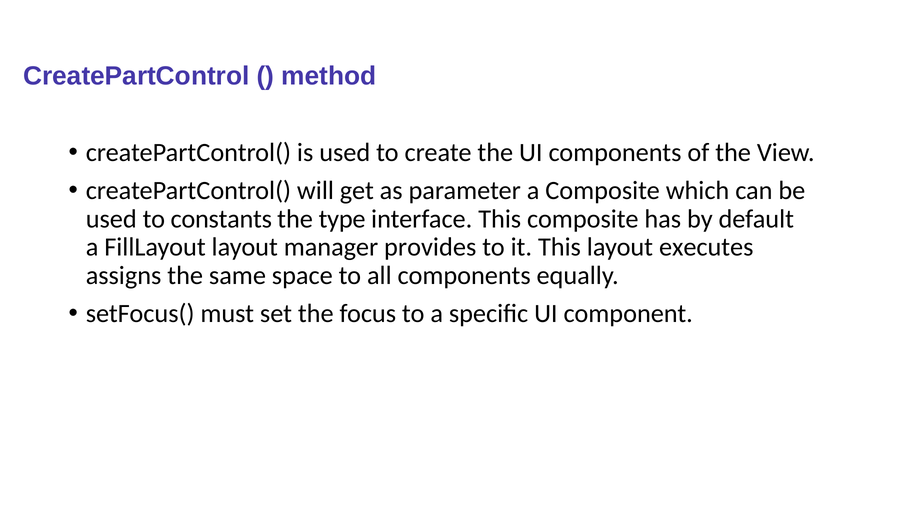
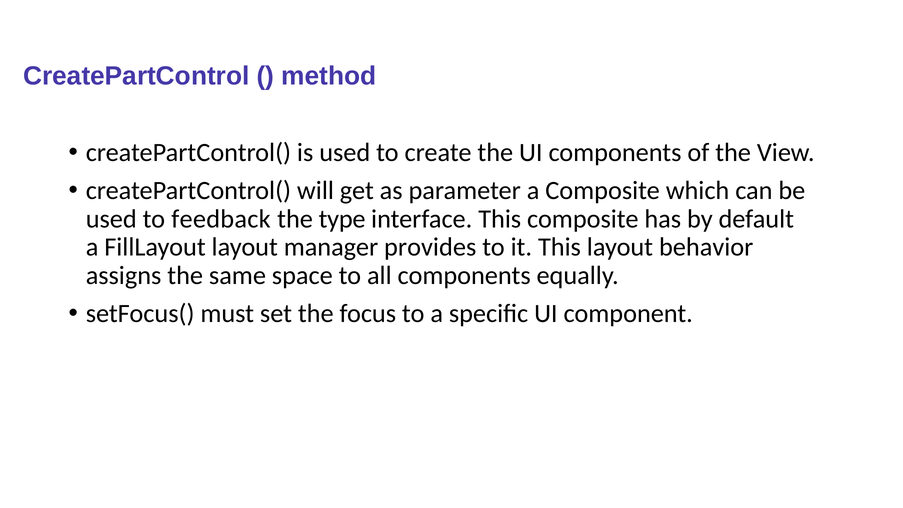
constants: constants -> feedback
executes: executes -> behavior
